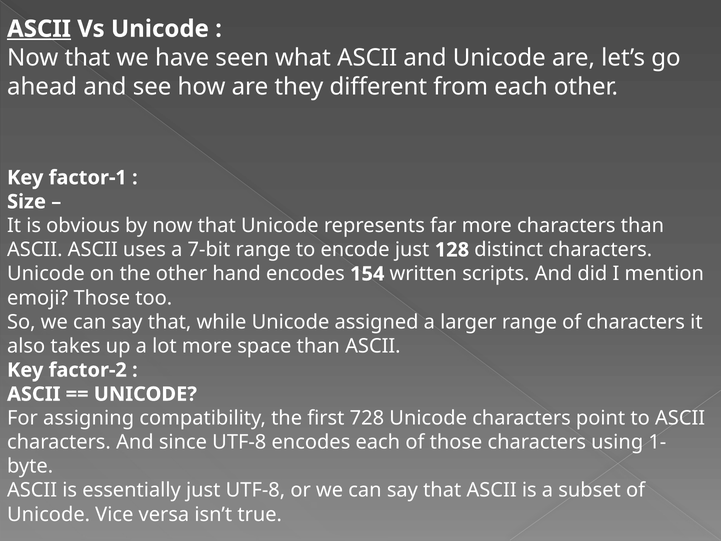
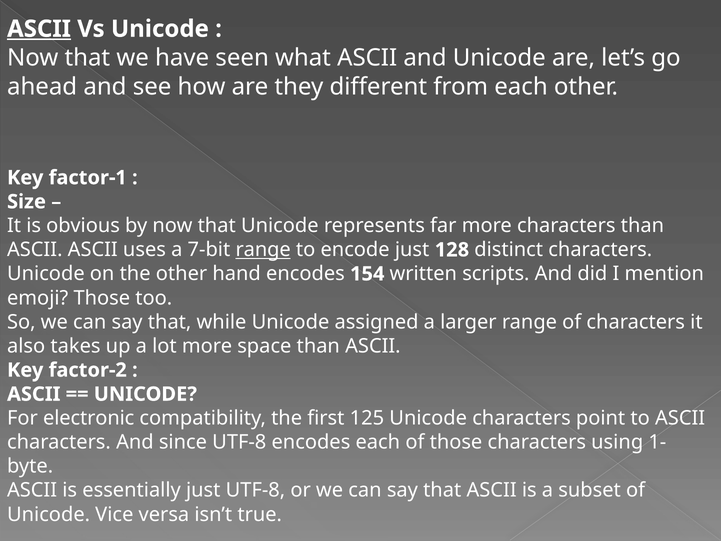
range at (263, 250) underline: none -> present
assigning: assigning -> electronic
728: 728 -> 125
